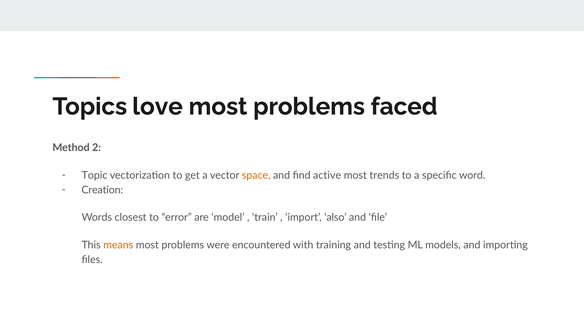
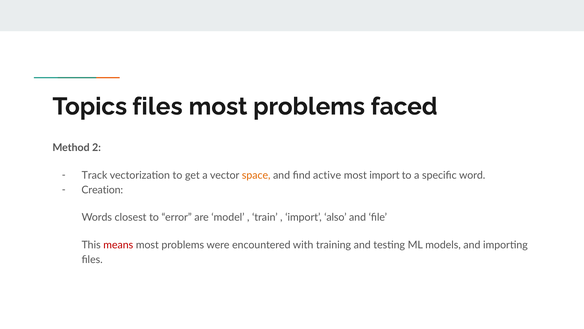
Topics love: love -> files
Topic: Topic -> Track
most trends: trends -> import
means colour: orange -> red
